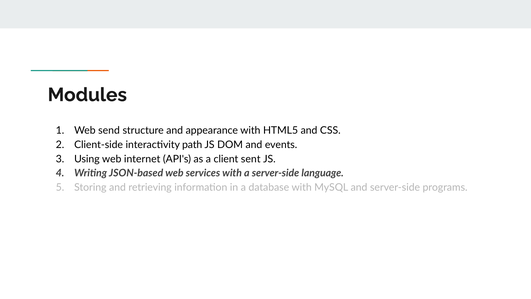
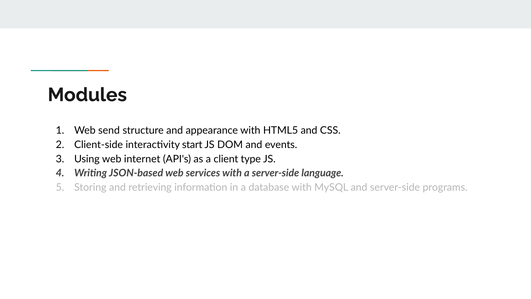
path: path -> start
sent: sent -> type
